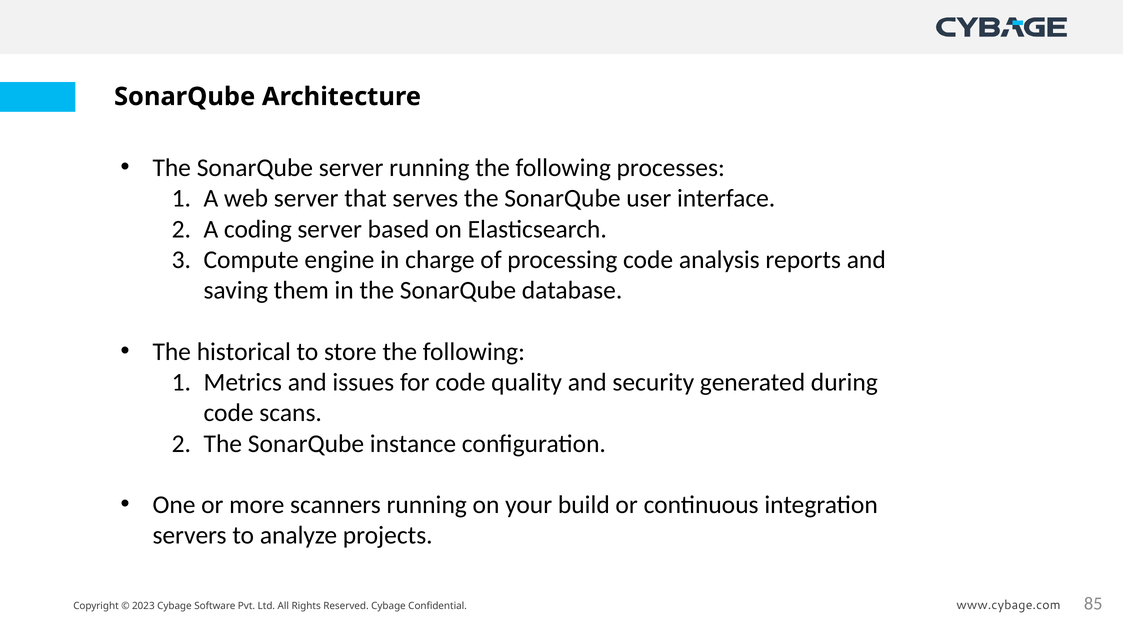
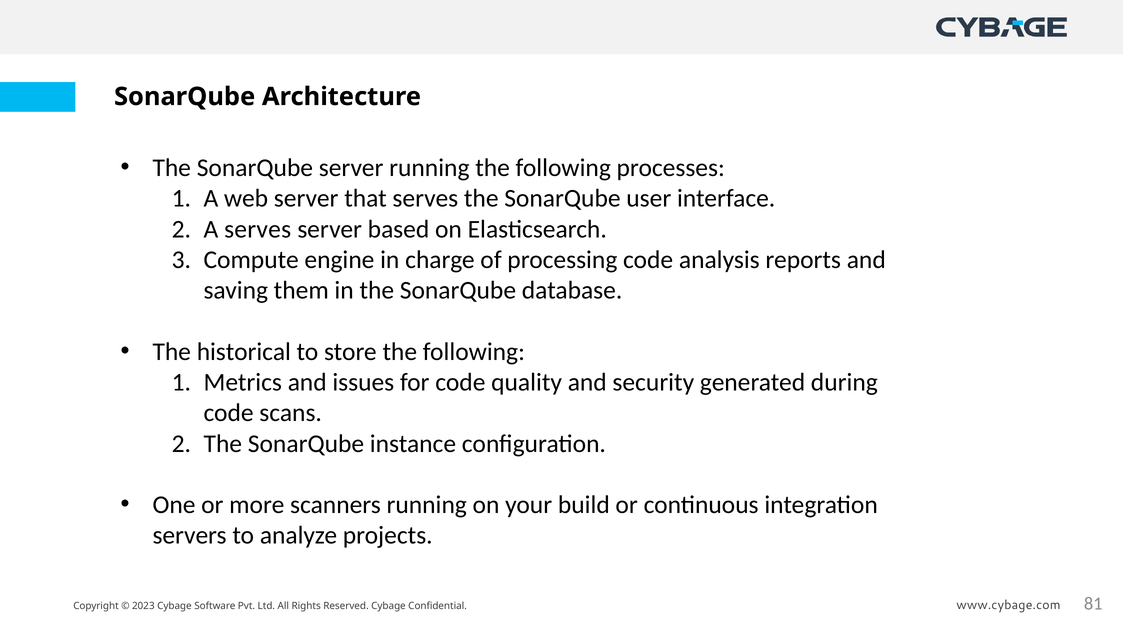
A coding: coding -> serves
85: 85 -> 81
